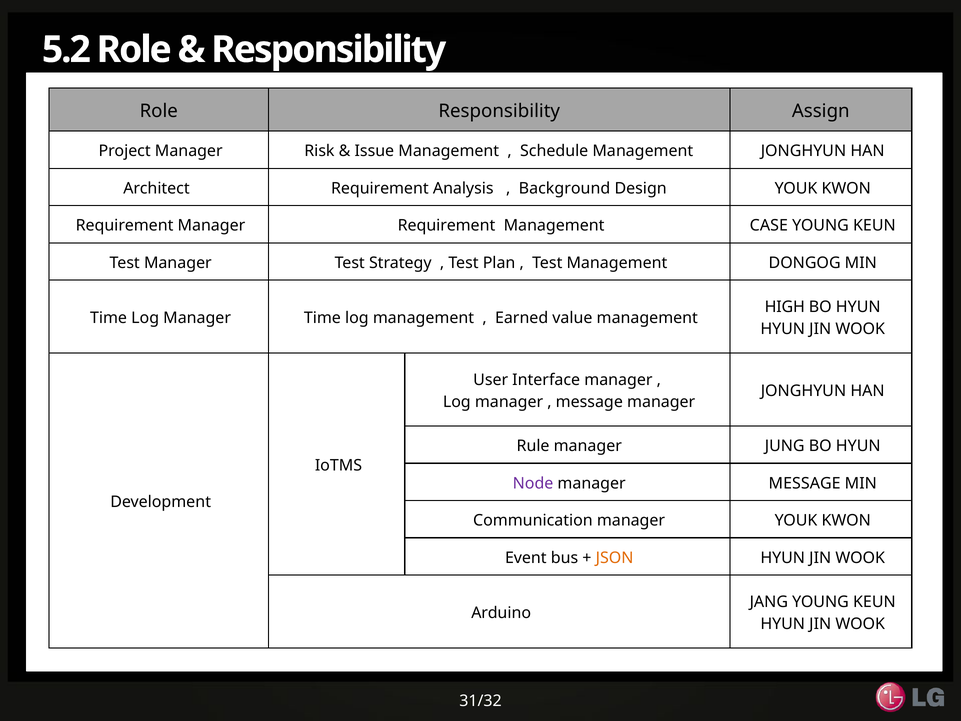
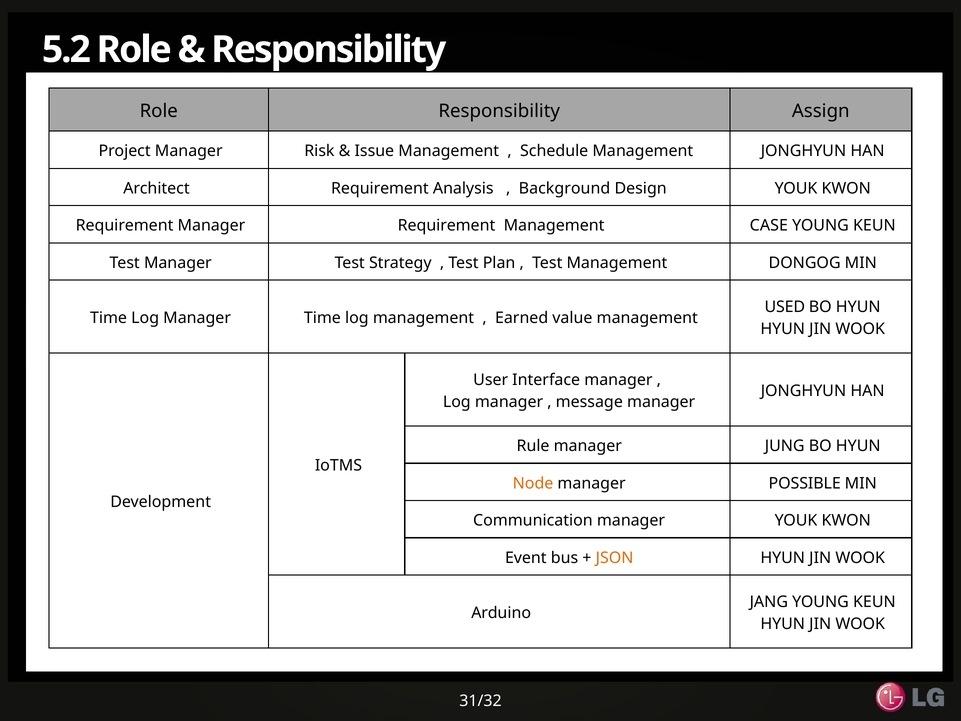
HIGH: HIGH -> USED
Node colour: purple -> orange
manager MESSAGE: MESSAGE -> POSSIBLE
